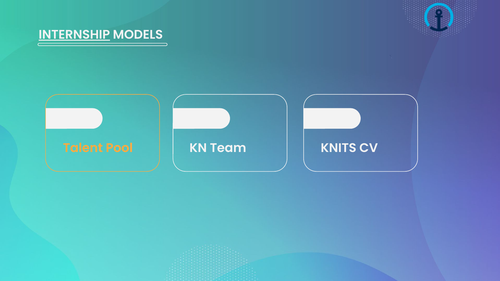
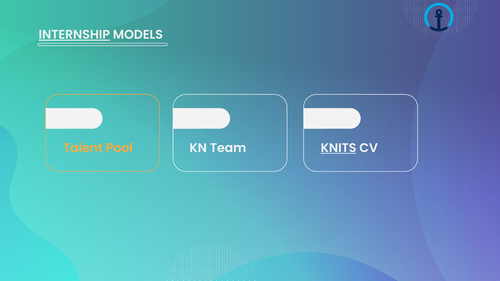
KNITS underline: none -> present
